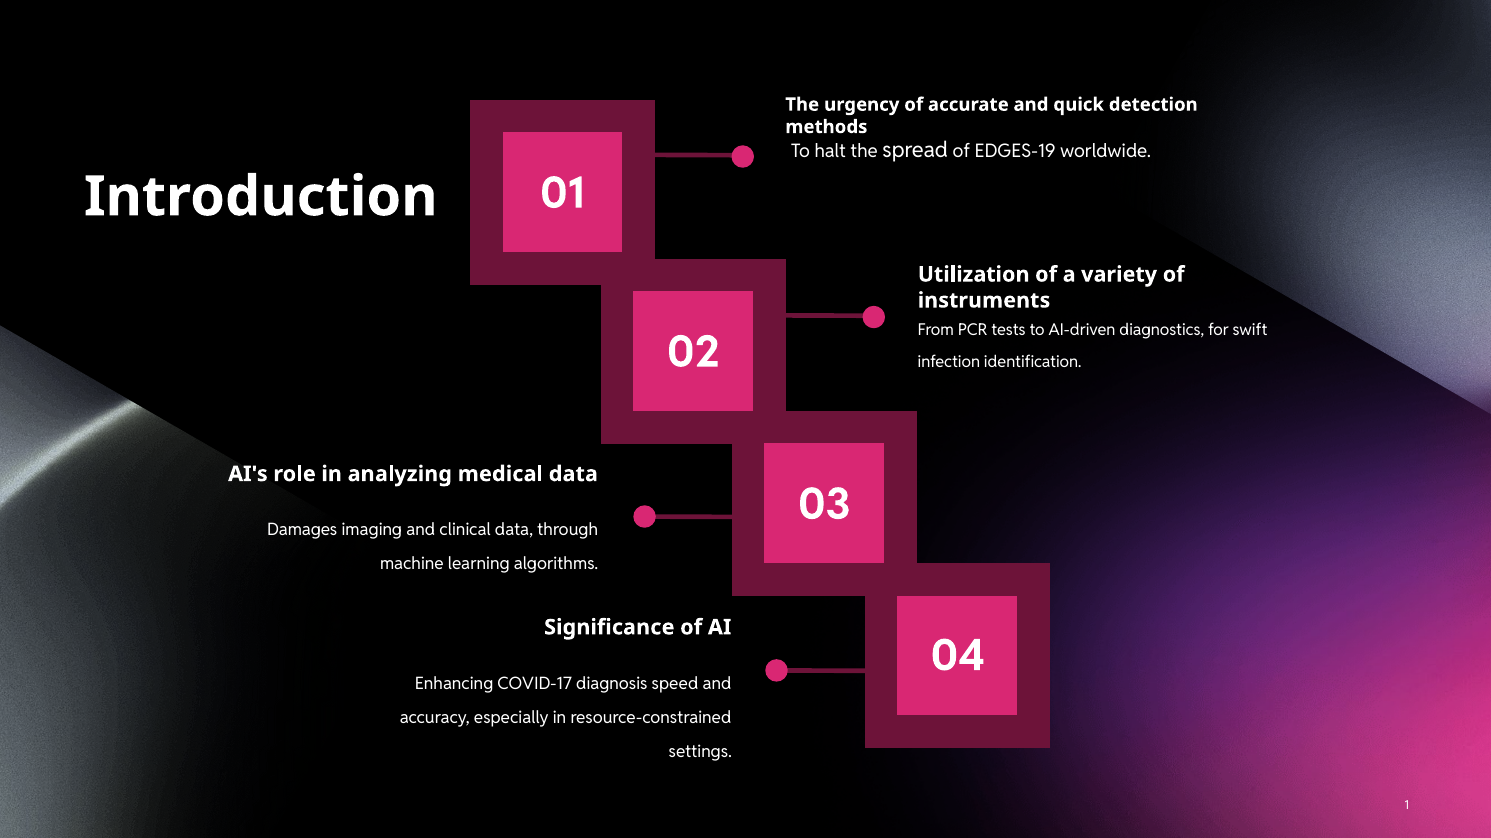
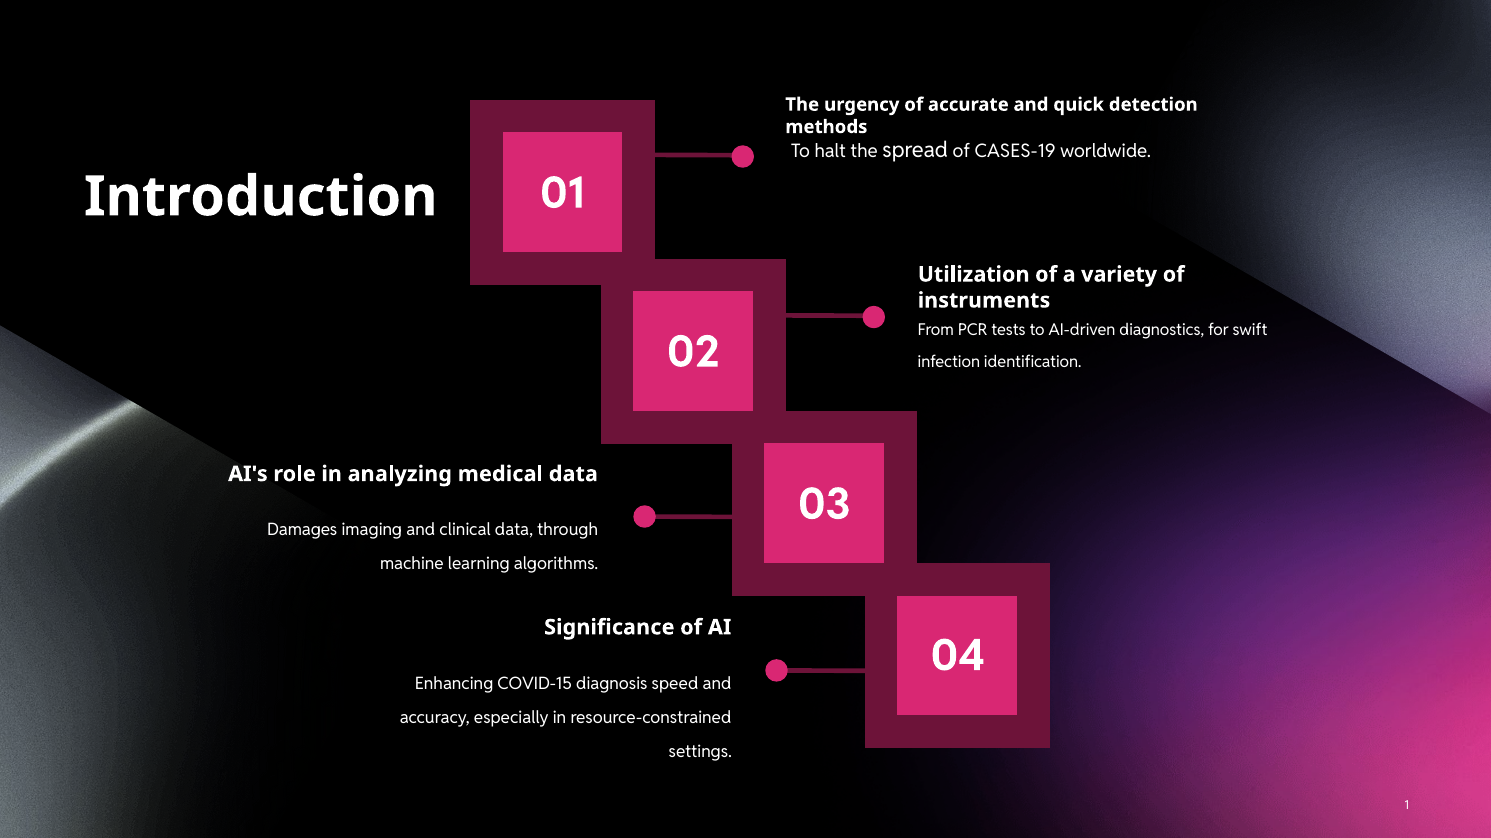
EDGES-19: EDGES-19 -> CASES-19
COVID-17: COVID-17 -> COVID-15
